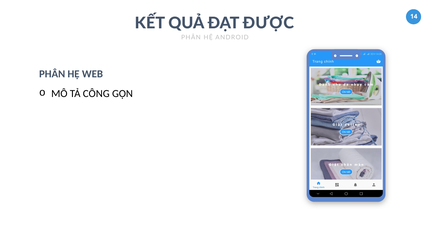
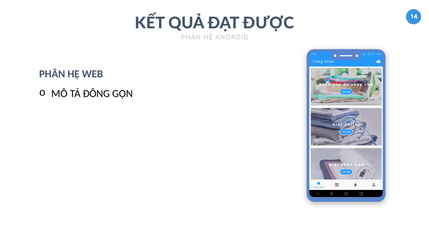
CÔNG: CÔNG -> ĐÔNG
